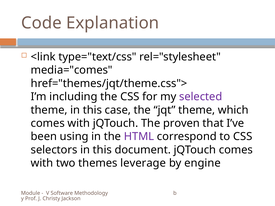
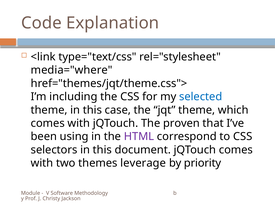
media="comes: media="comes -> media="where
selected colour: purple -> blue
engine: engine -> priority
